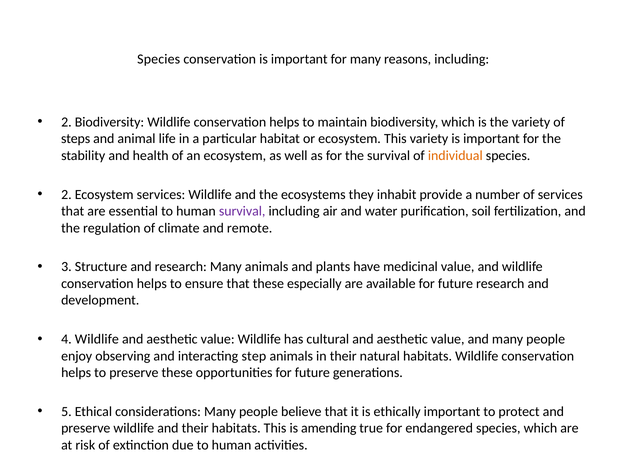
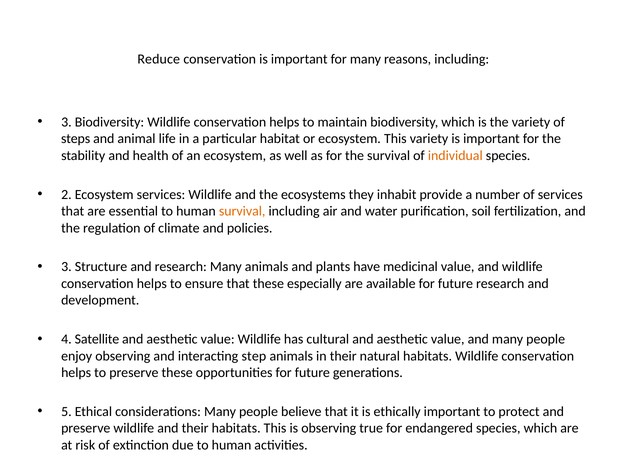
Species at (159, 59): Species -> Reduce
2 at (66, 122): 2 -> 3
survival at (242, 211) colour: purple -> orange
remote: remote -> policies
4 Wildlife: Wildlife -> Satellite
is amending: amending -> observing
